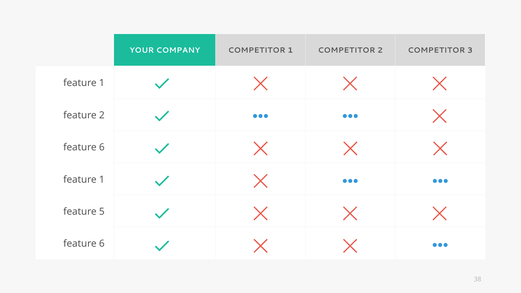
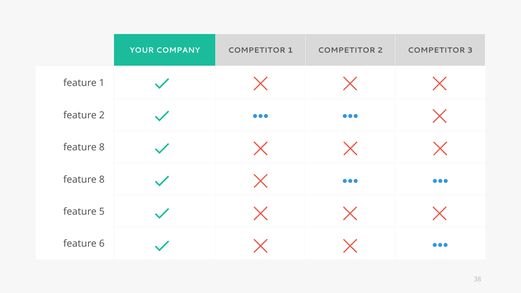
6 at (102, 147): 6 -> 8
1 at (102, 179): 1 -> 8
